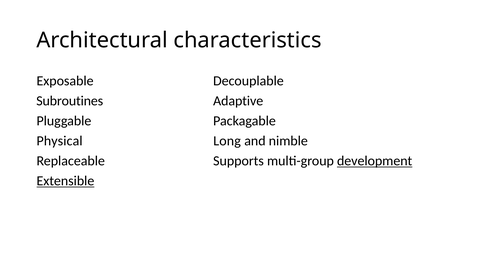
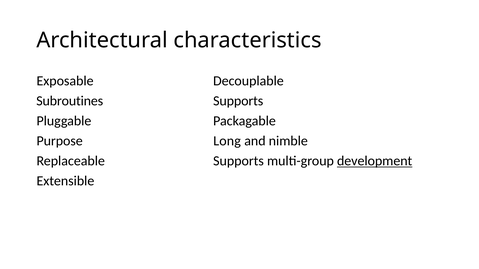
Adaptive at (238, 101): Adaptive -> Supports
Physical: Physical -> Purpose
Extensible underline: present -> none
